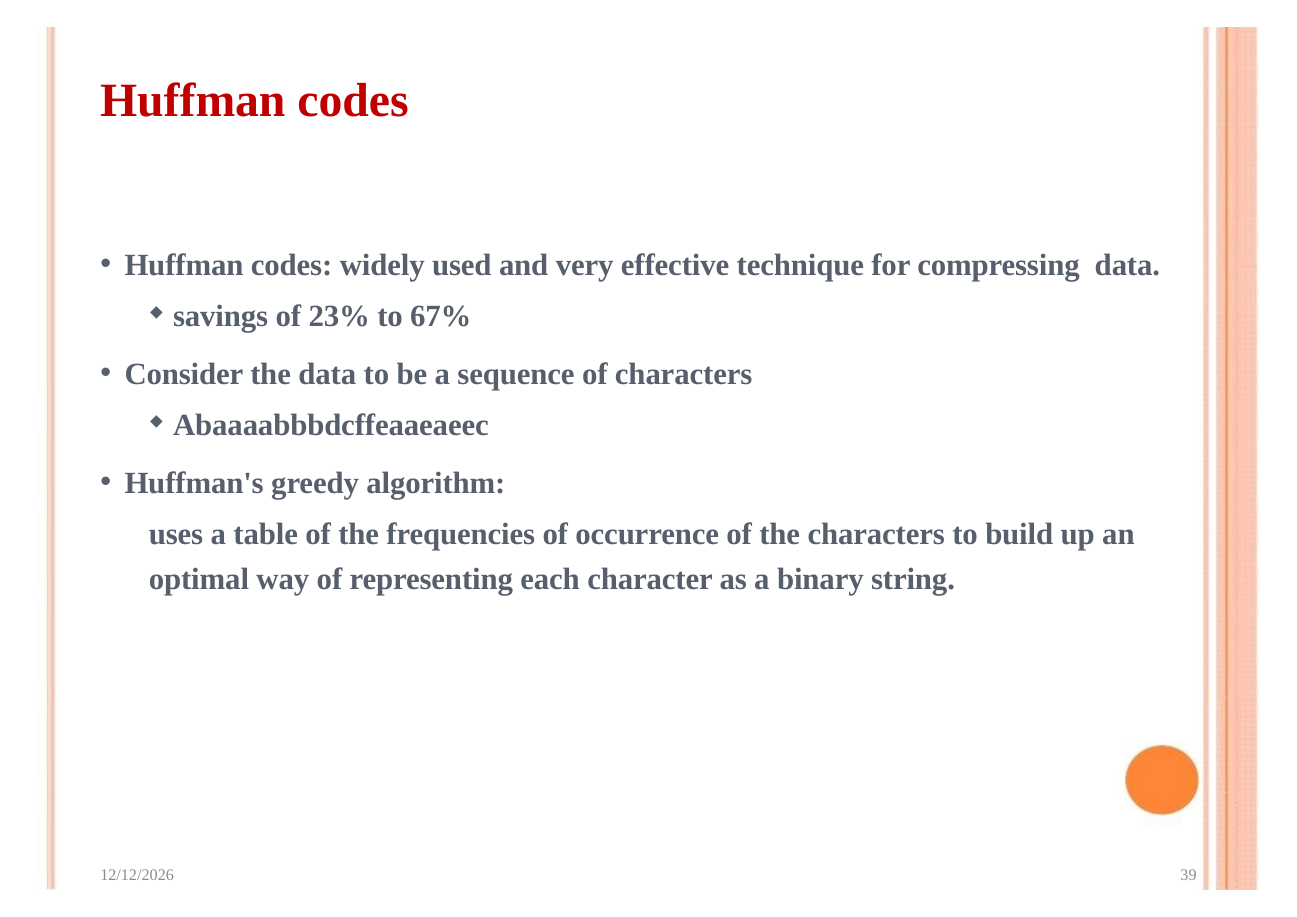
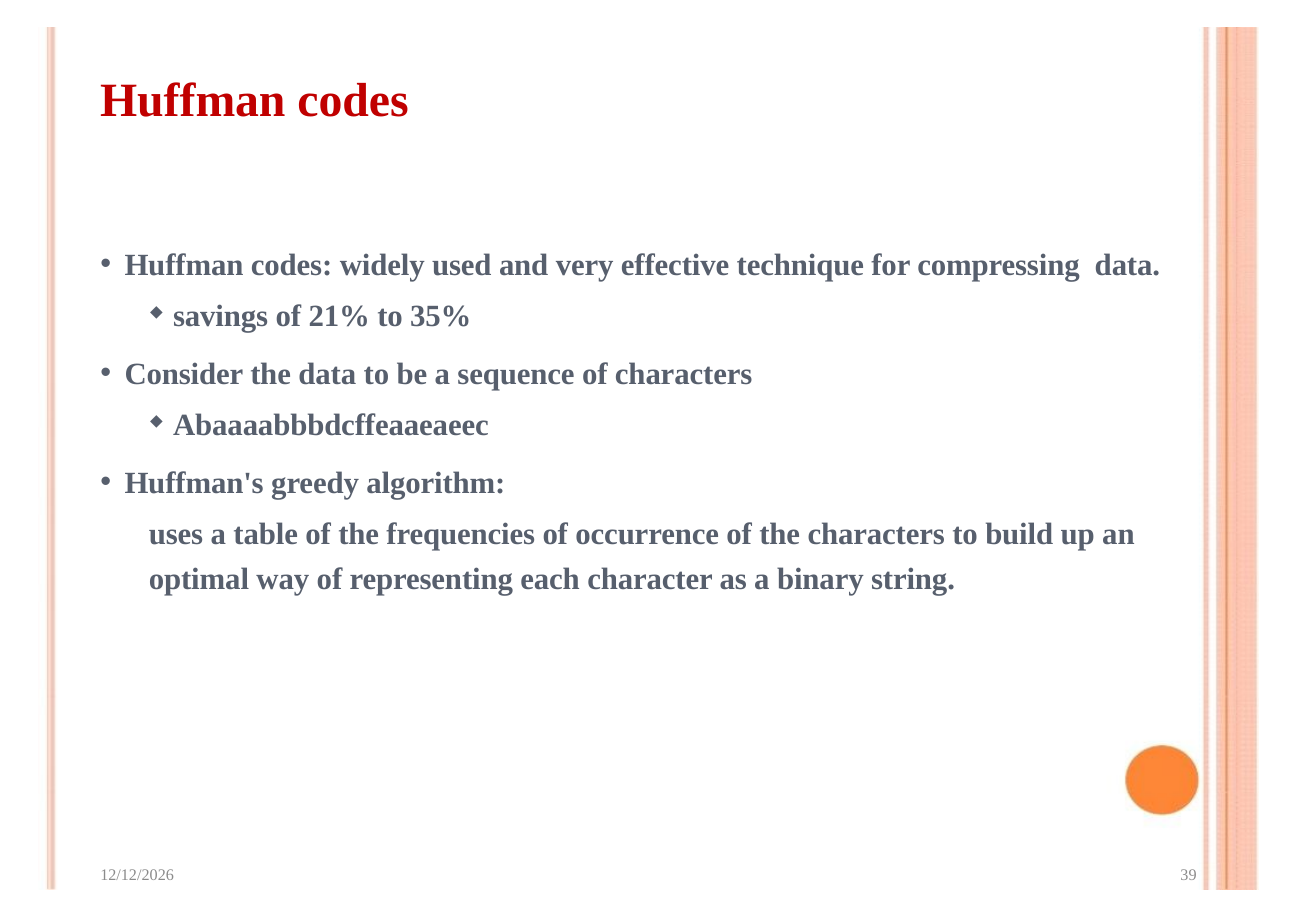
23%: 23% -> 21%
67%: 67% -> 35%
